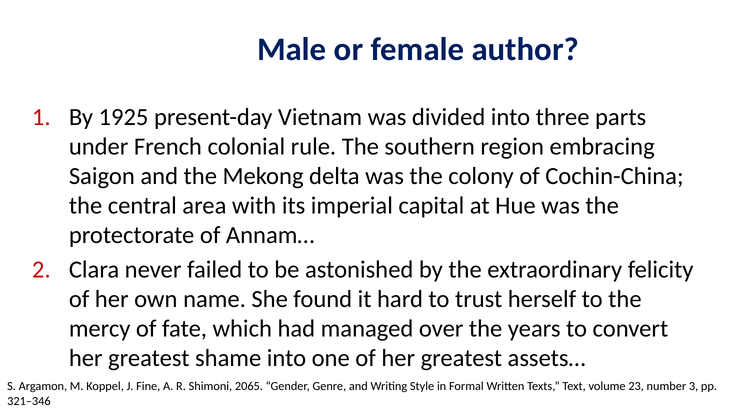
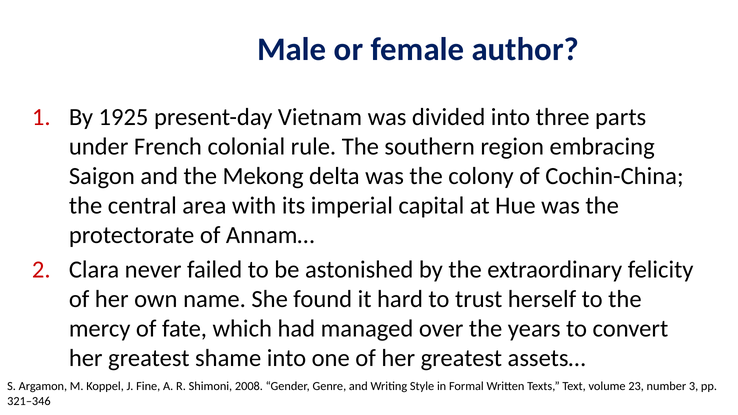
2065: 2065 -> 2008
